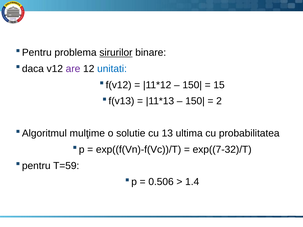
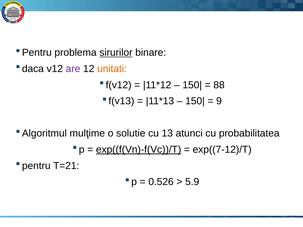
unitati colour: blue -> orange
15: 15 -> 88
2: 2 -> 9
ultima: ultima -> atunci
exp((f(Vn)-f(Vc))/T underline: none -> present
exp((7-32)/T: exp((7-32)/T -> exp((7-12)/T
T=59: T=59 -> T=21
0.506: 0.506 -> 0.526
1.4: 1.4 -> 5.9
